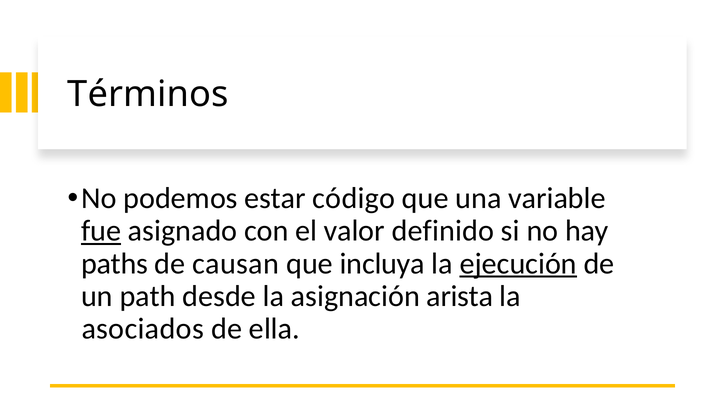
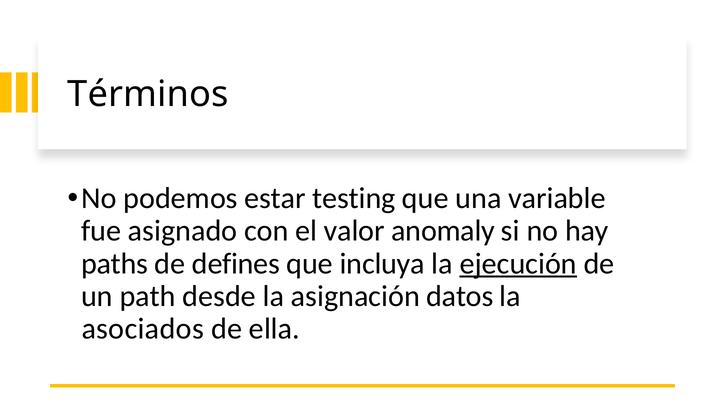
código: código -> testing
fue underline: present -> none
definido: definido -> anomaly
causan: causan -> defines
arista: arista -> datos
